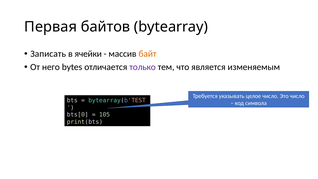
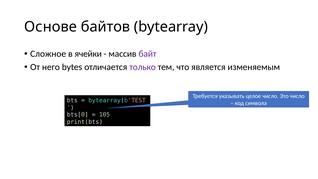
Первая: Первая -> Основе
Записать: Записать -> Сложное
байт colour: orange -> purple
